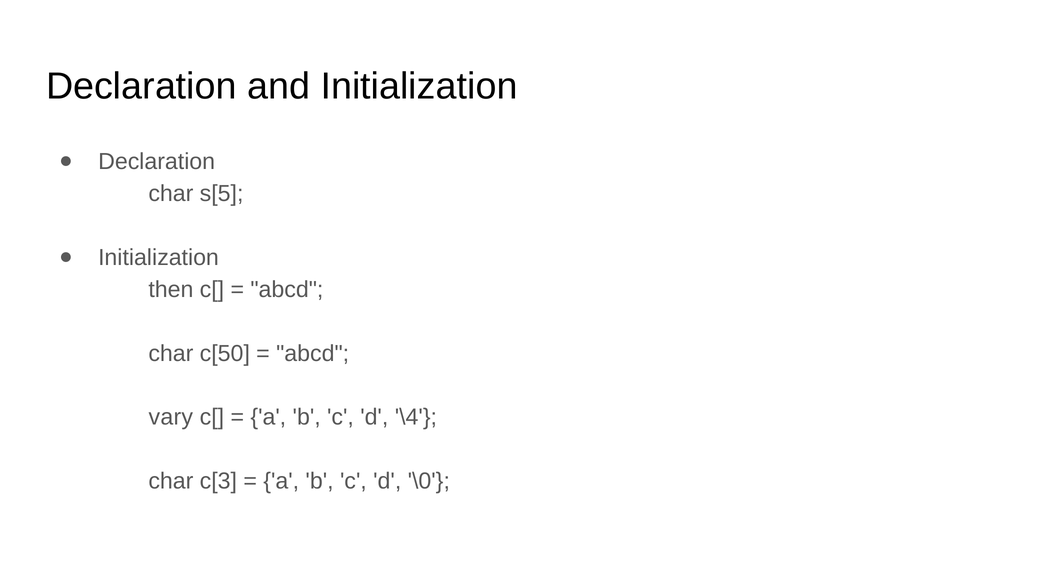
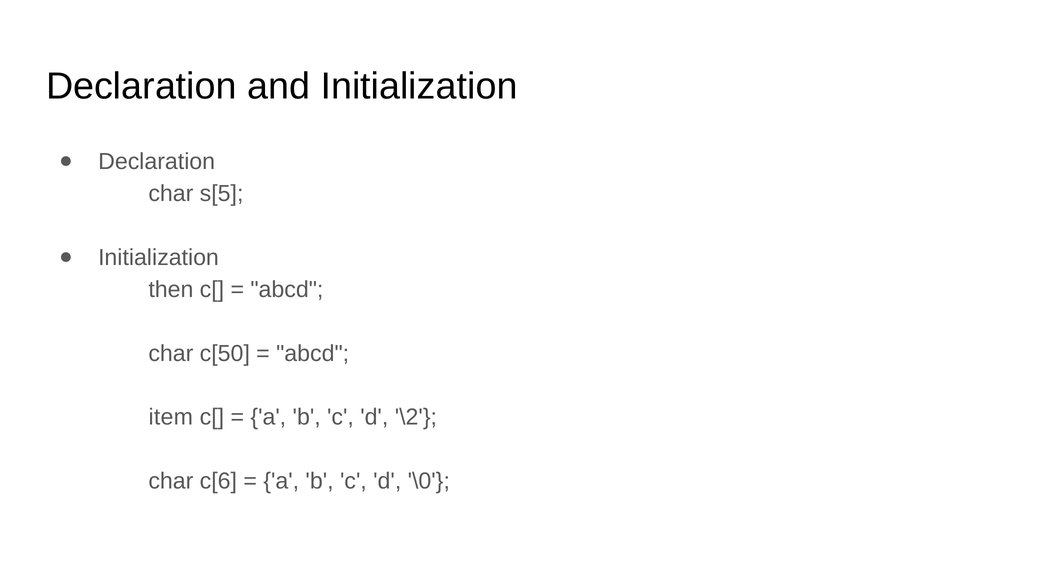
vary: vary -> item
\4: \4 -> \2
c[3: c[3 -> c[6
